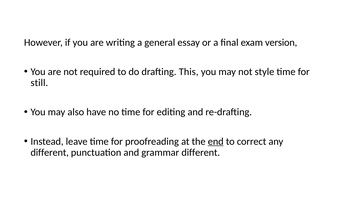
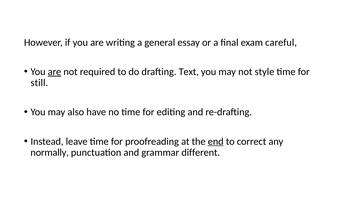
version: version -> careful
are at (54, 72) underline: none -> present
This: This -> Text
different at (50, 152): different -> normally
